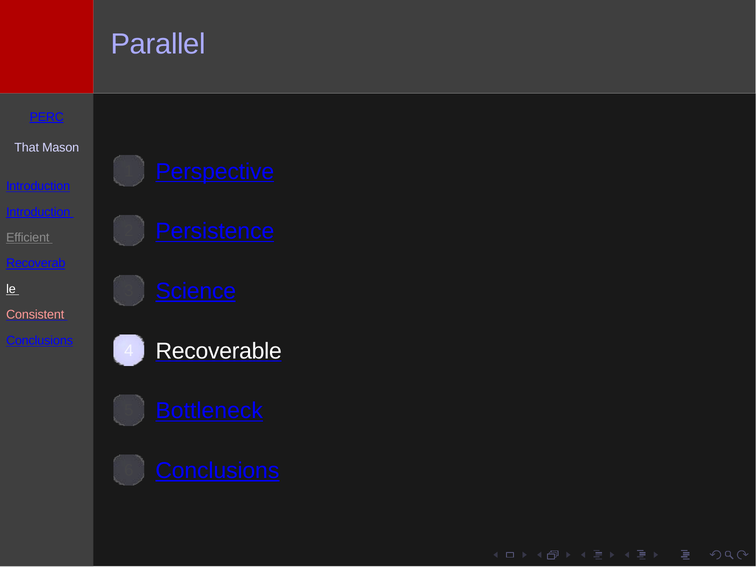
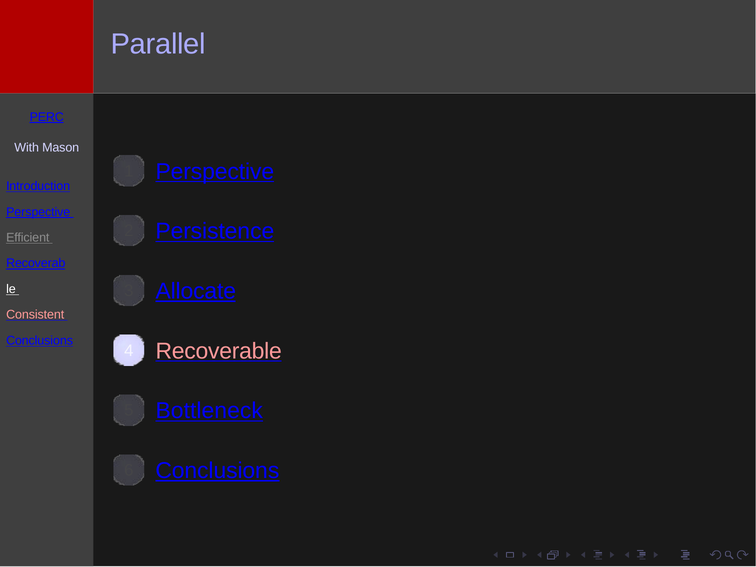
That: That -> With
Introduction at (38, 212): Introduction -> Perspective
Science: Science -> Allocate
Recoverable colour: white -> pink
